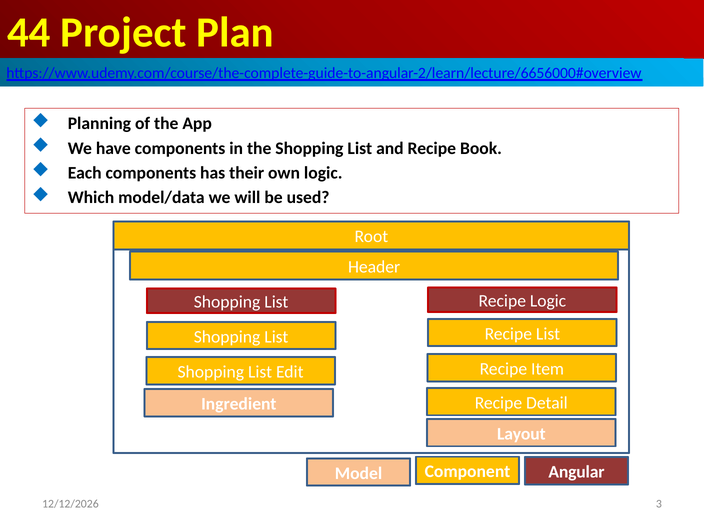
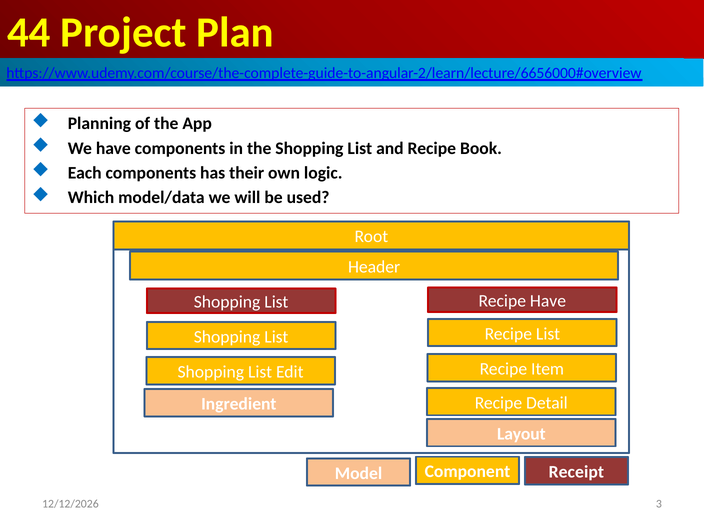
Recipe Logic: Logic -> Have
Angular: Angular -> Receipt
